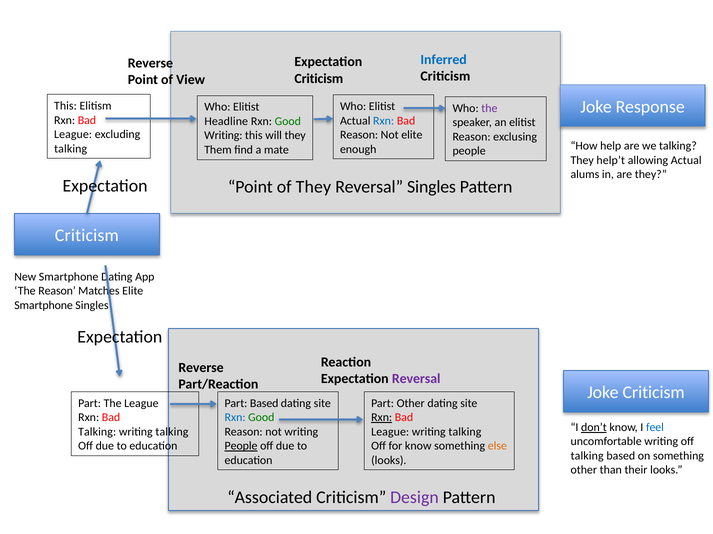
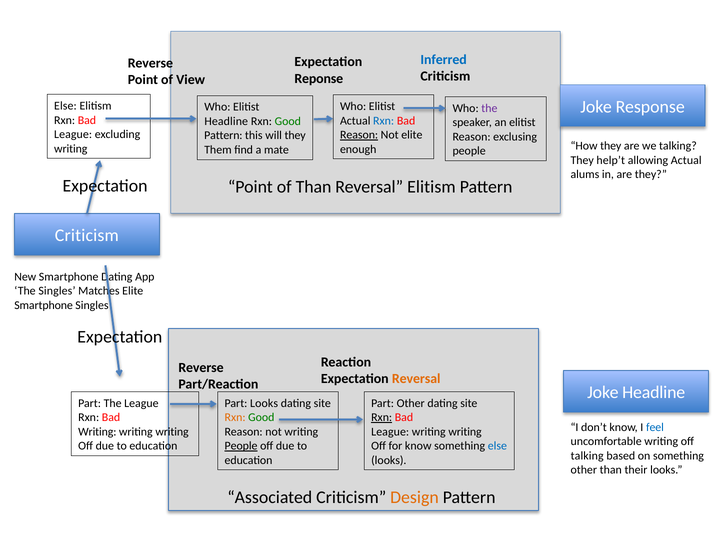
Criticism at (319, 79): Criticism -> Reponse
This at (65, 106): This -> Else
Reason at (359, 135) underline: none -> present
Writing at (223, 136): Writing -> Pattern
How help: help -> they
talking at (71, 149): talking -> writing
of They: They -> Than
Reversal Singles: Singles -> Elitism
The Reason: Reason -> Singles
Reversal at (416, 379) colour: purple -> orange
Joke Criticism: Criticism -> Headline
Part Based: Based -> Looks
Rxn at (235, 418) colour: blue -> orange
don’t underline: present -> none
Talking at (97, 432): Talking -> Writing
talking at (172, 432): talking -> writing
talking at (465, 432): talking -> writing
else at (497, 447) colour: orange -> blue
Design colour: purple -> orange
